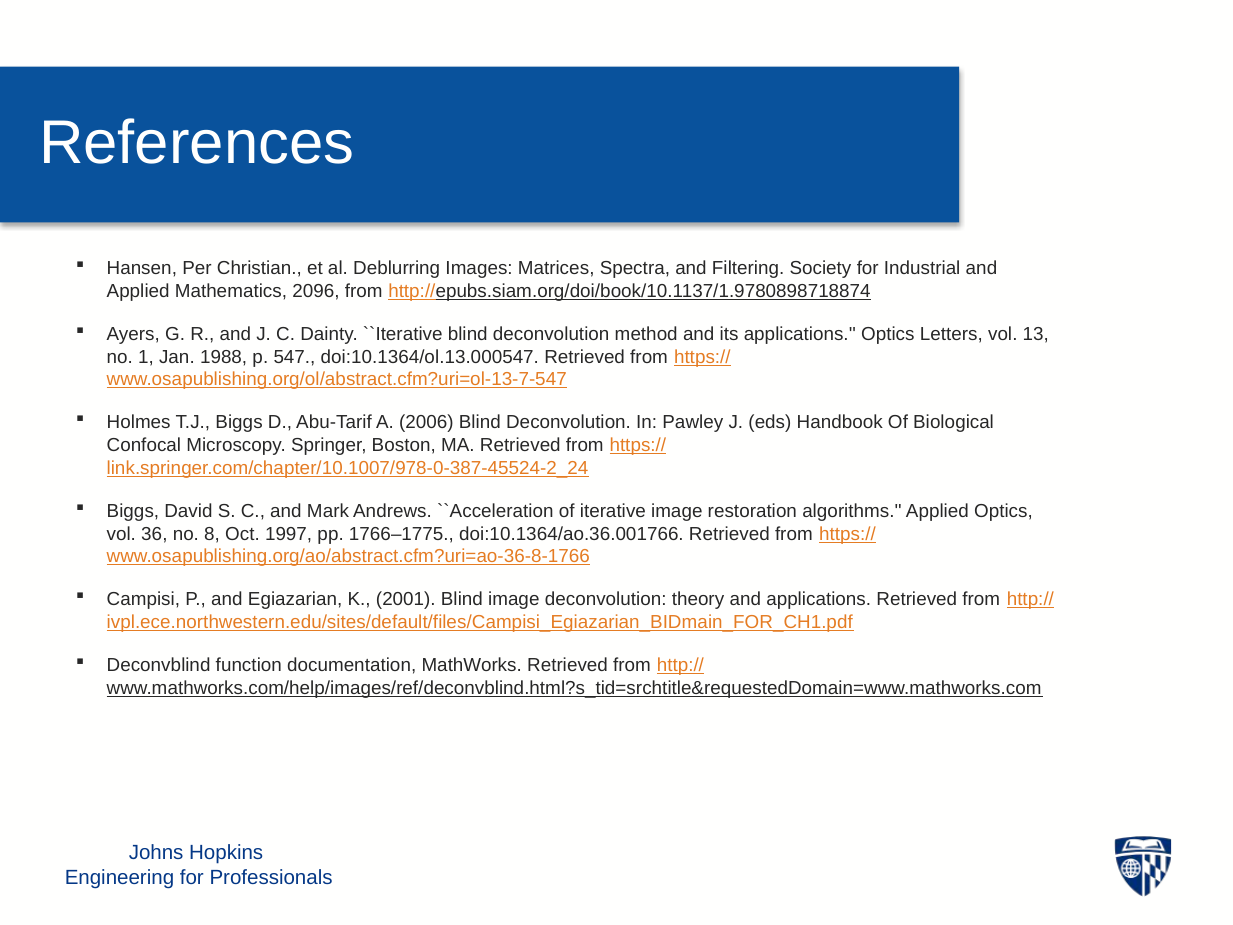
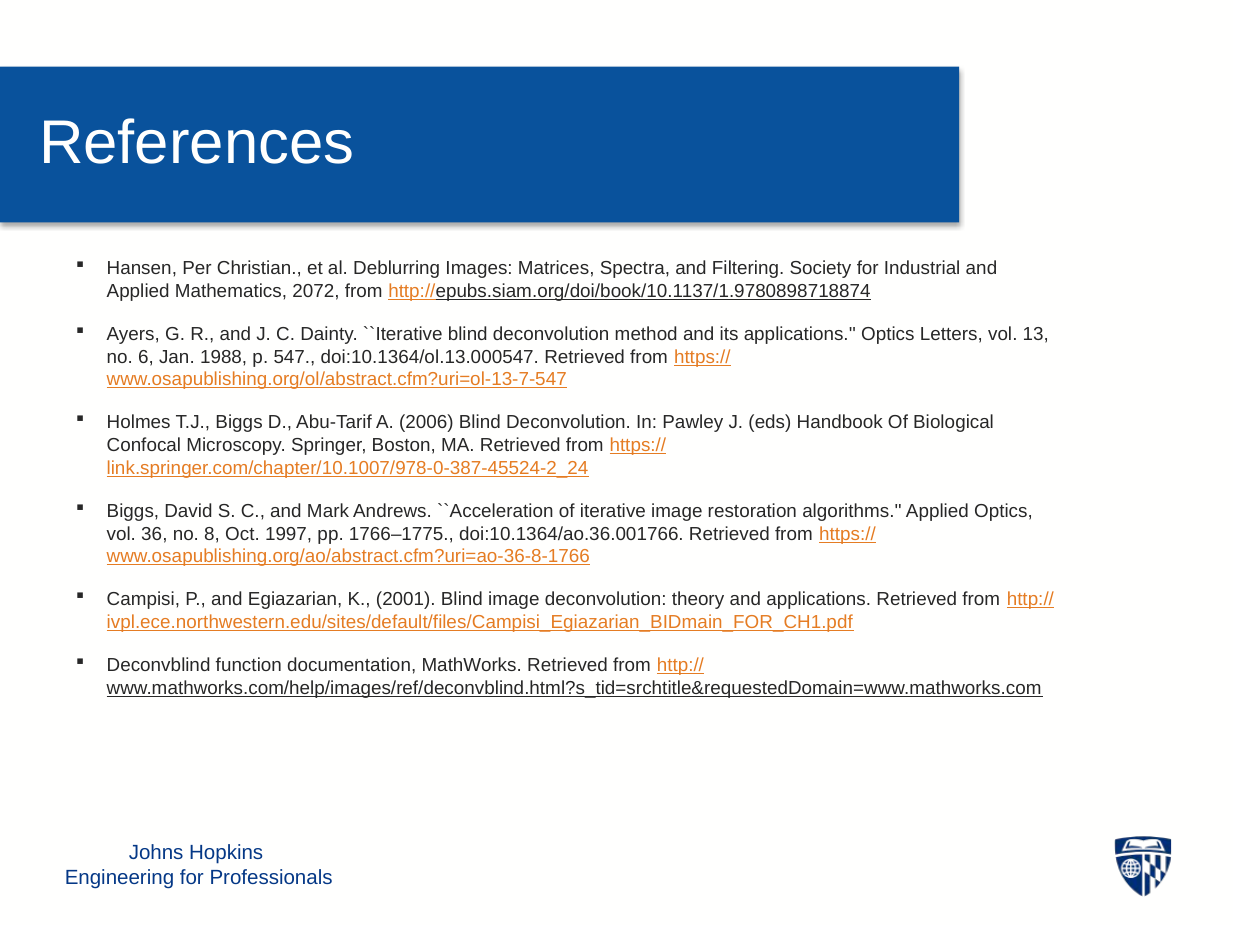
2096: 2096 -> 2072
1: 1 -> 6
